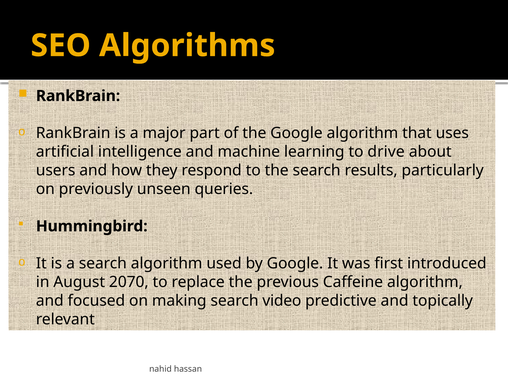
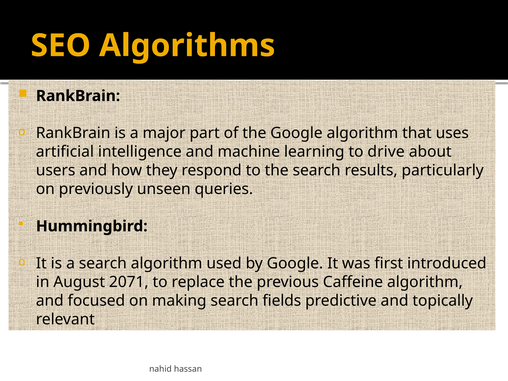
2070: 2070 -> 2071
video: video -> fields
